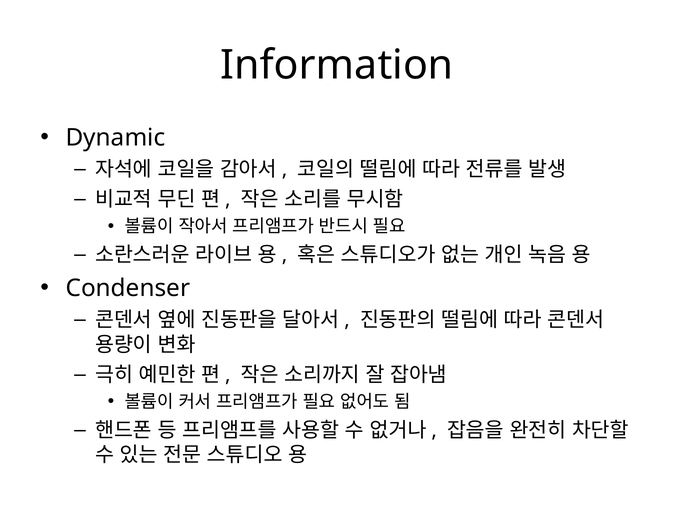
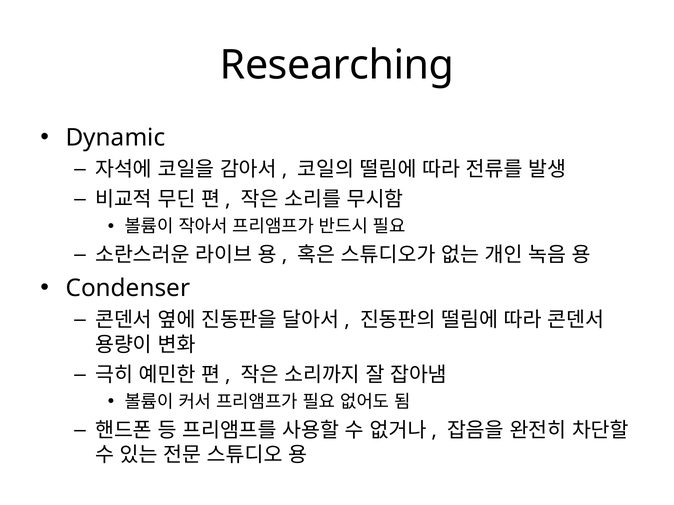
Information: Information -> Researching
